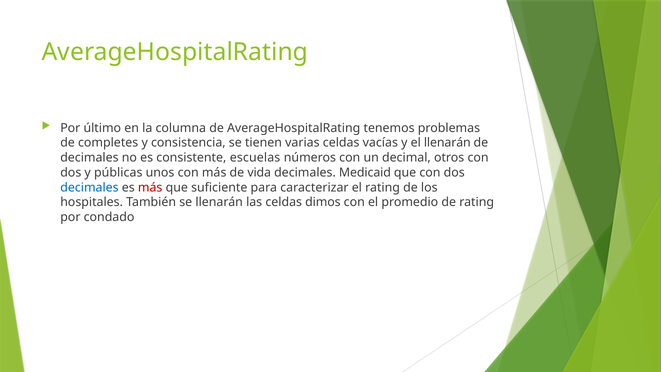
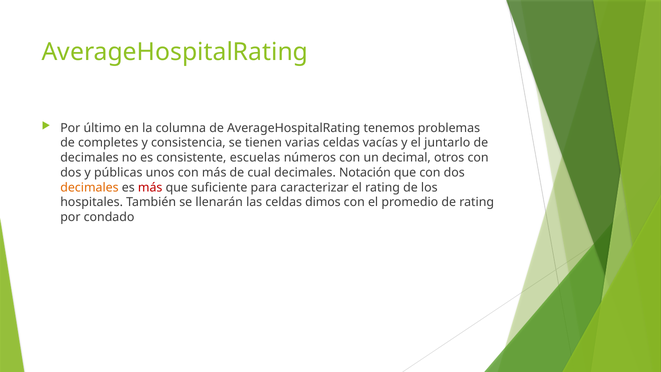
el llenarán: llenarán -> juntarlo
vida: vida -> cual
Medicaid: Medicaid -> Notación
decimales at (89, 187) colour: blue -> orange
